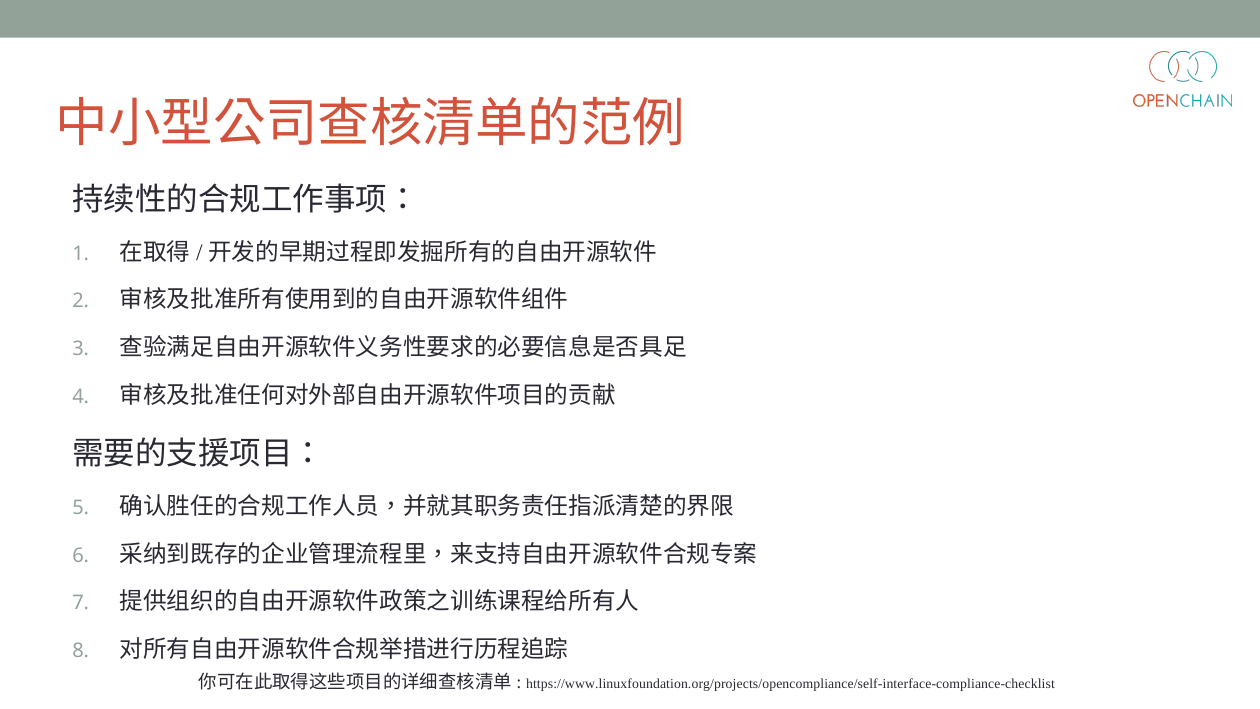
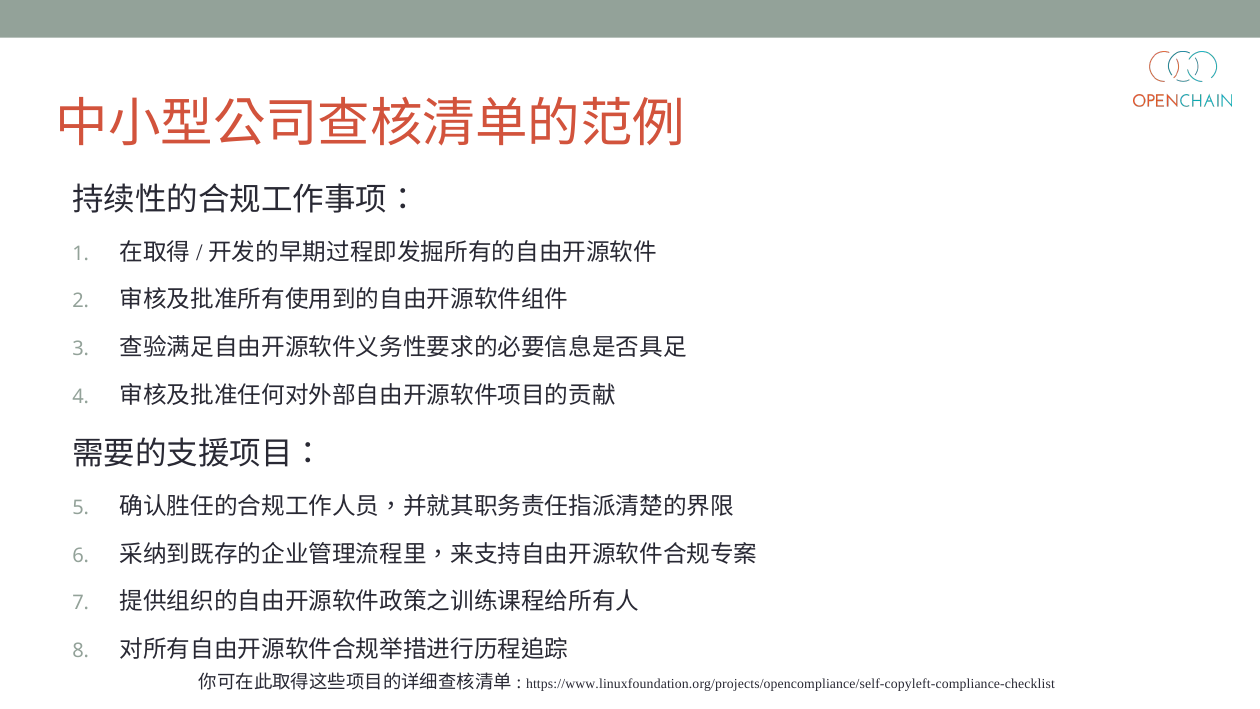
https://www.linuxfoundation.org/projects/opencompliance/self-interface-compliance-checklist: https://www.linuxfoundation.org/projects/opencompliance/self-interface-compliance-checklist -> https://www.linuxfoundation.org/projects/opencompliance/self-copyleft-compliance-checklist
